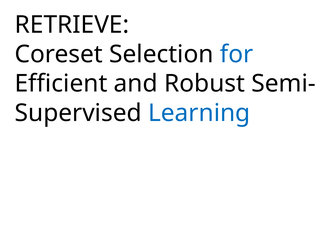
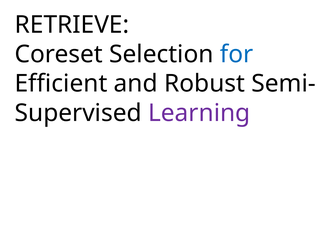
Learning colour: blue -> purple
